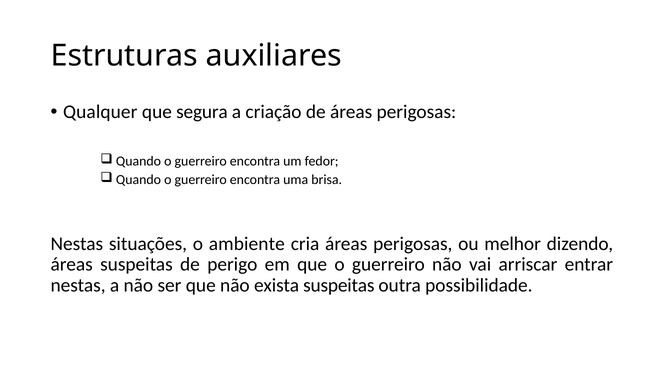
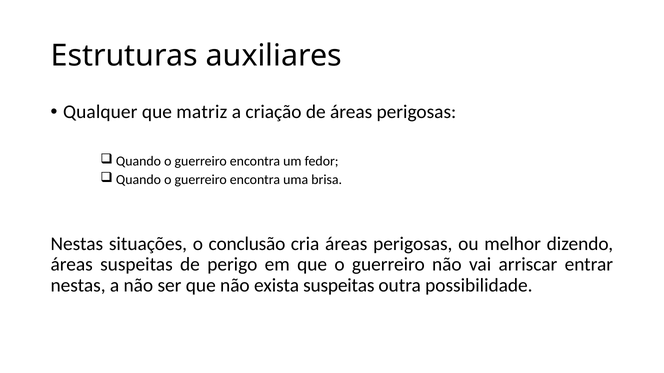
segura: segura -> matriz
ambiente: ambiente -> conclusão
